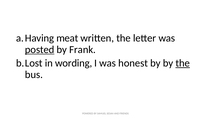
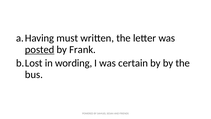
meat: meat -> must
honest: honest -> certain
the at (183, 63) underline: present -> none
